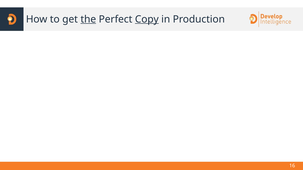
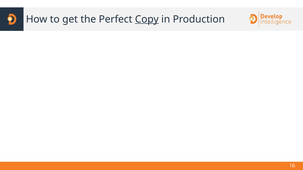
the underline: present -> none
